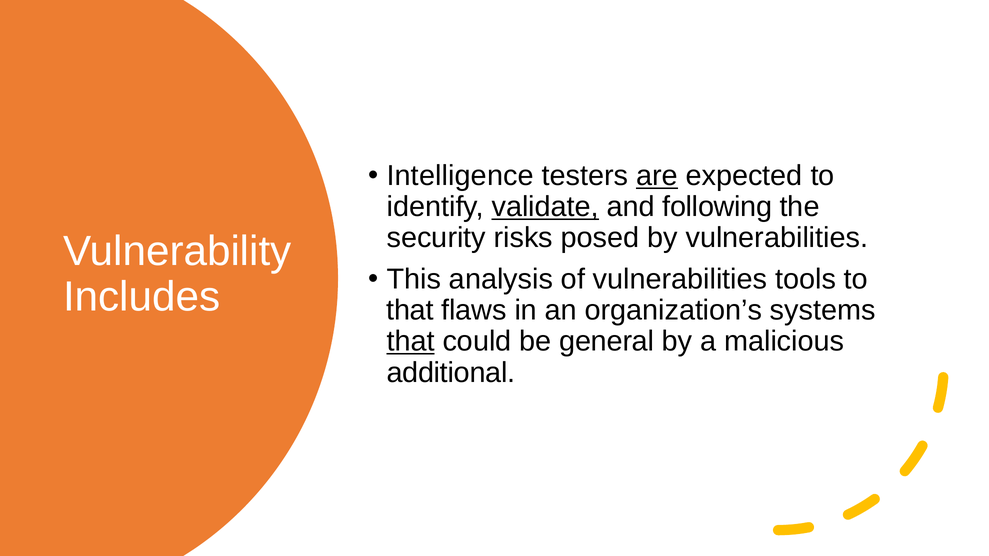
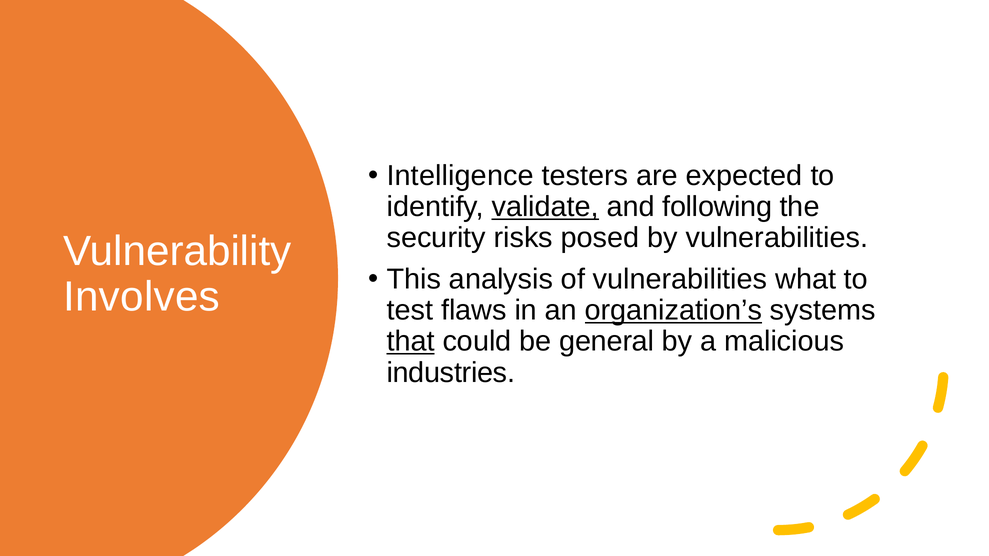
are underline: present -> none
tools: tools -> what
Includes: Includes -> Involves
that at (410, 311): that -> test
organization’s underline: none -> present
additional: additional -> industries
